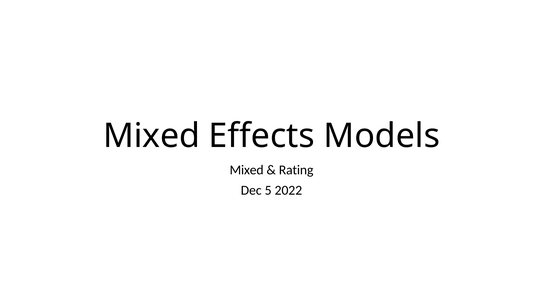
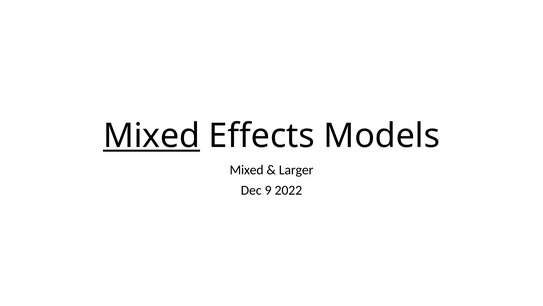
Mixed at (152, 136) underline: none -> present
Rating: Rating -> Larger
5: 5 -> 9
